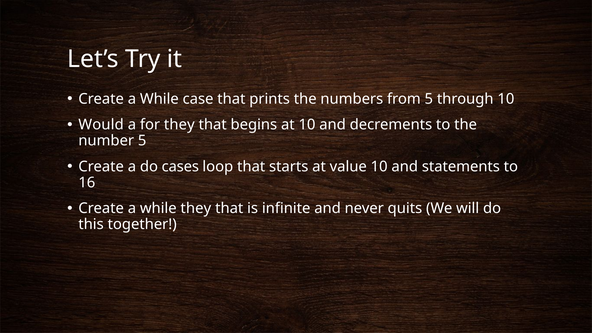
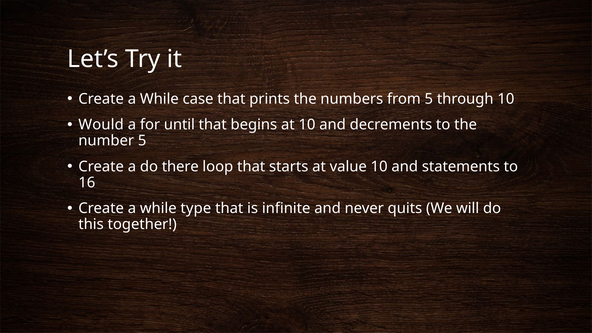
for they: they -> until
cases: cases -> there
while they: they -> type
